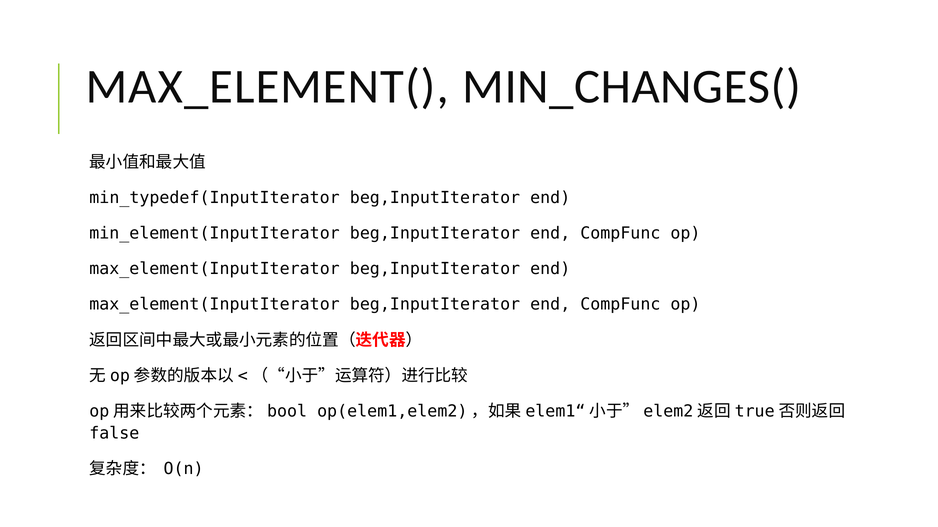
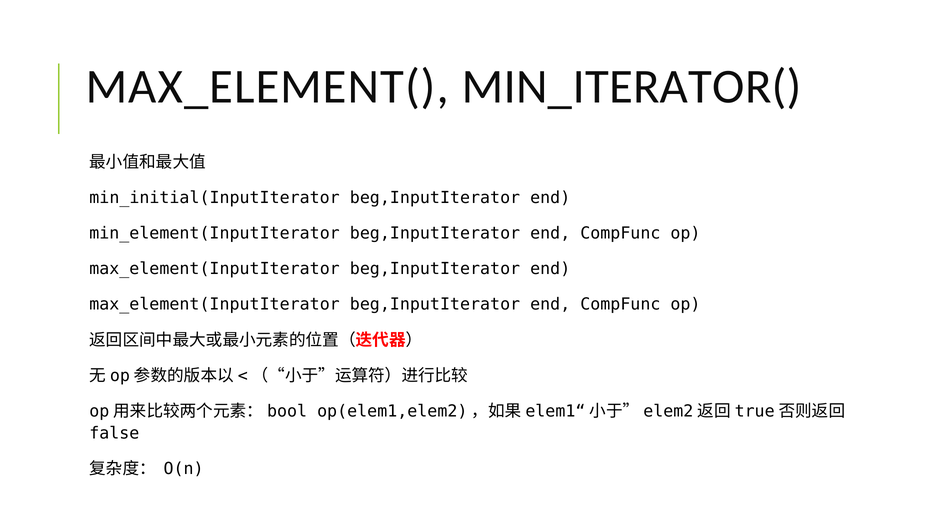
MIN_CHANGES(: MIN_CHANGES( -> MIN_ITERATOR(
min_typedef(InputIterator: min_typedef(InputIterator -> min_initial(InputIterator
